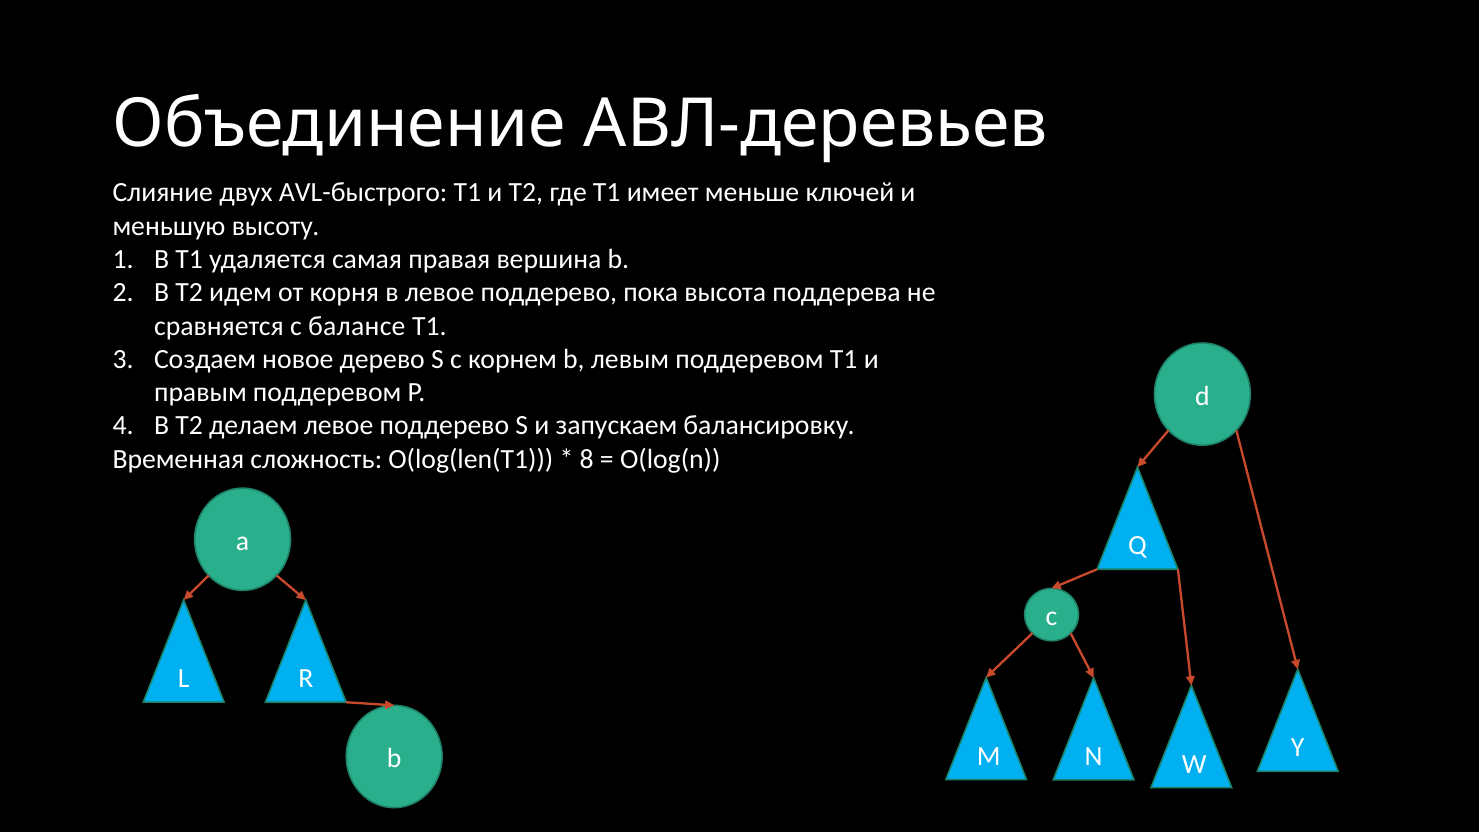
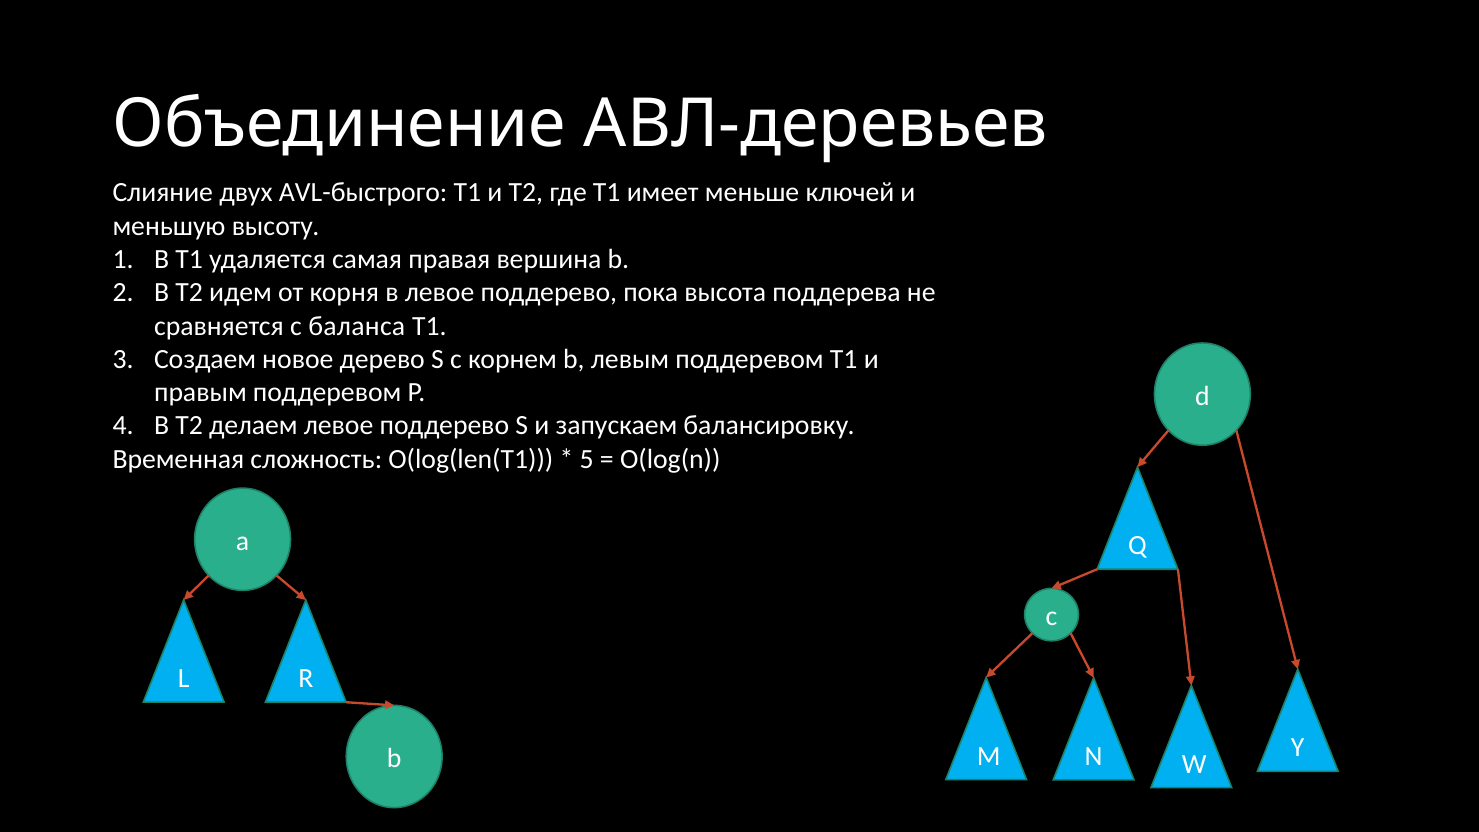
балансе: балансе -> баланса
8: 8 -> 5
